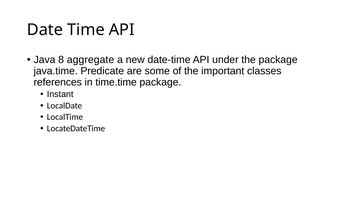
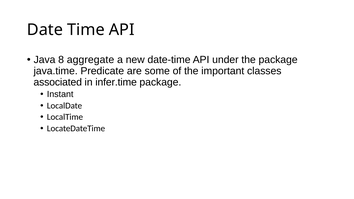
references: references -> associated
time.time: time.time -> infer.time
